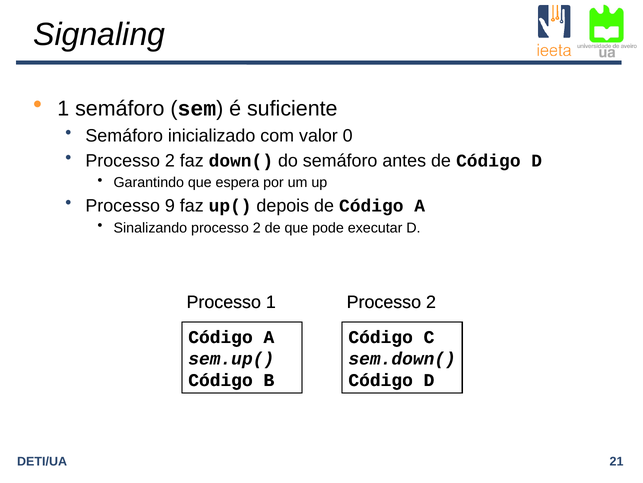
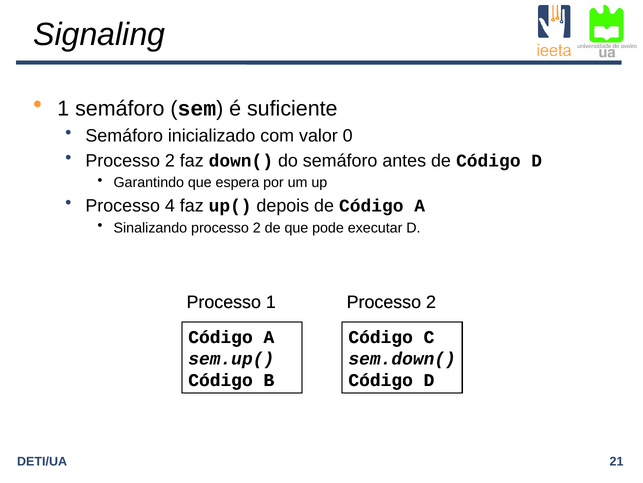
9: 9 -> 4
